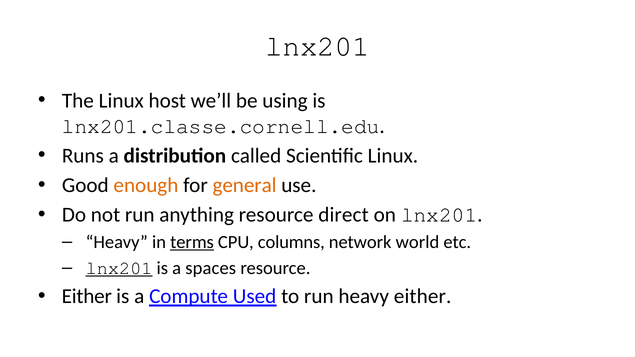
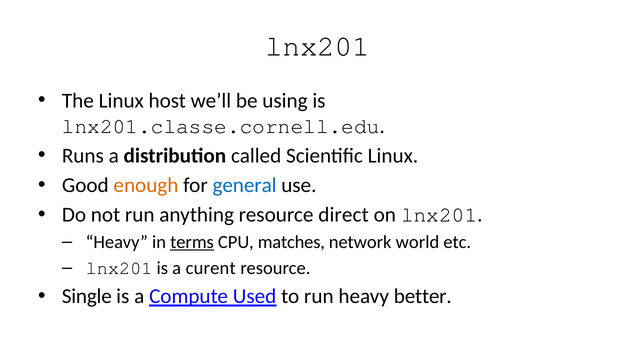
general colour: orange -> blue
columns: columns -> matches
lnx201 at (119, 268) underline: present -> none
spaces: spaces -> curent
Either at (87, 296): Either -> Single
heavy either: either -> better
